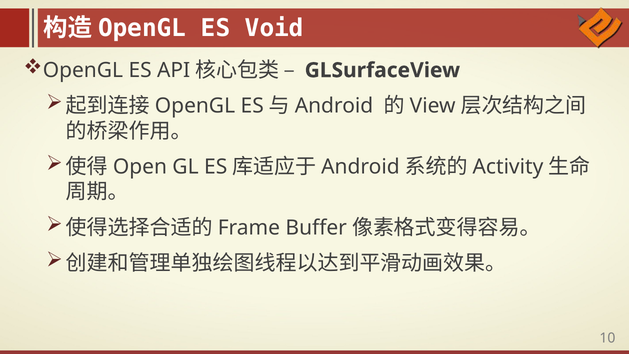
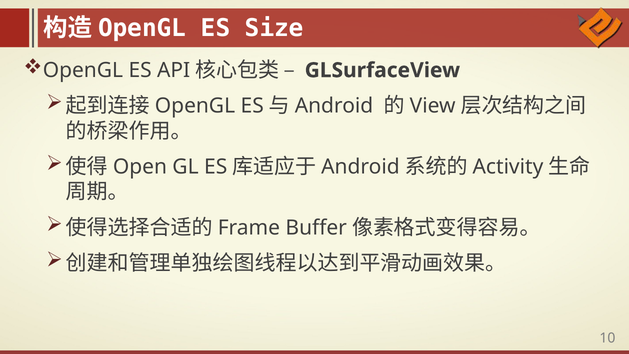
Void: Void -> Size
